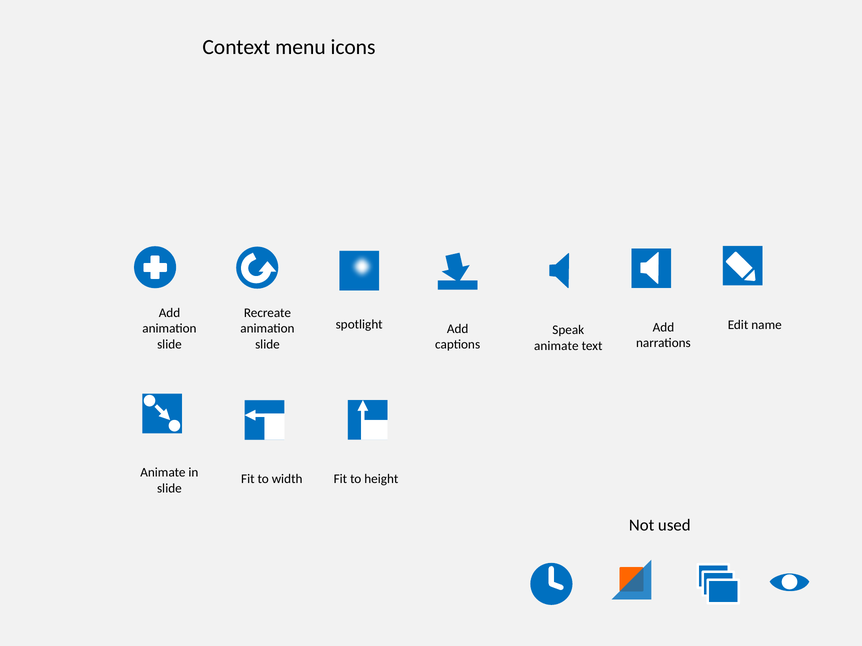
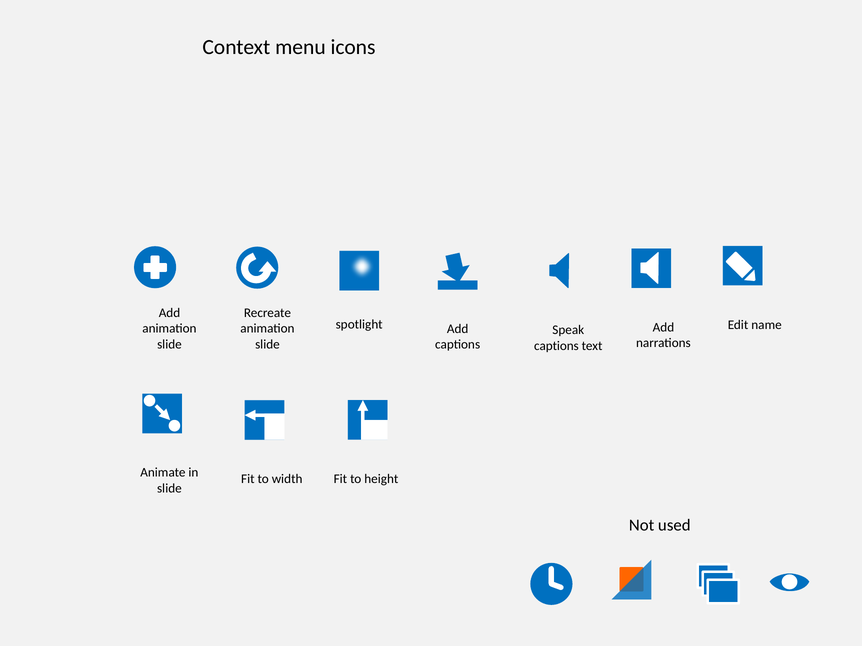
animate at (556, 346): animate -> captions
